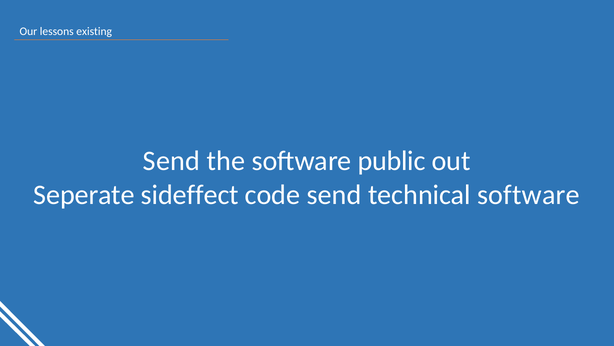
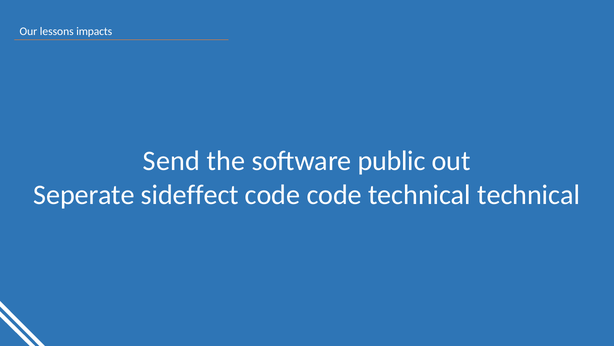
existing: existing -> impacts
code send: send -> code
technical software: software -> technical
